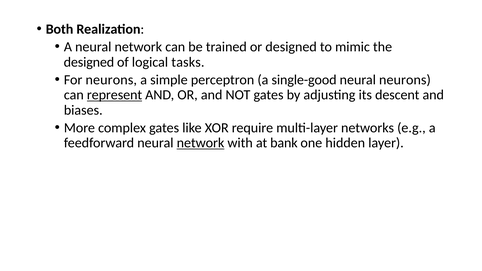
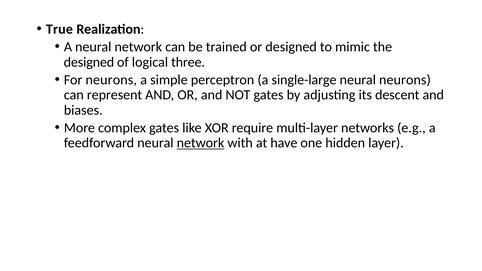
Both: Both -> True
tasks: tasks -> three
single-good: single-good -> single-large
represent underline: present -> none
bank: bank -> have
